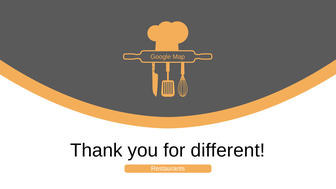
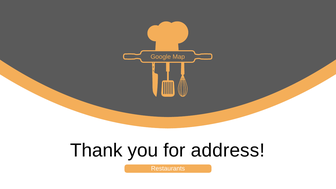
different: different -> address
